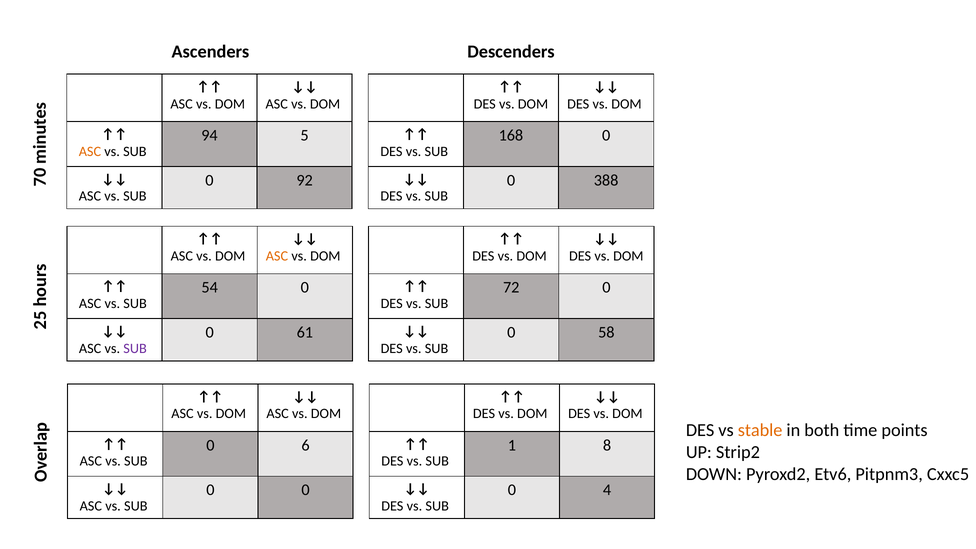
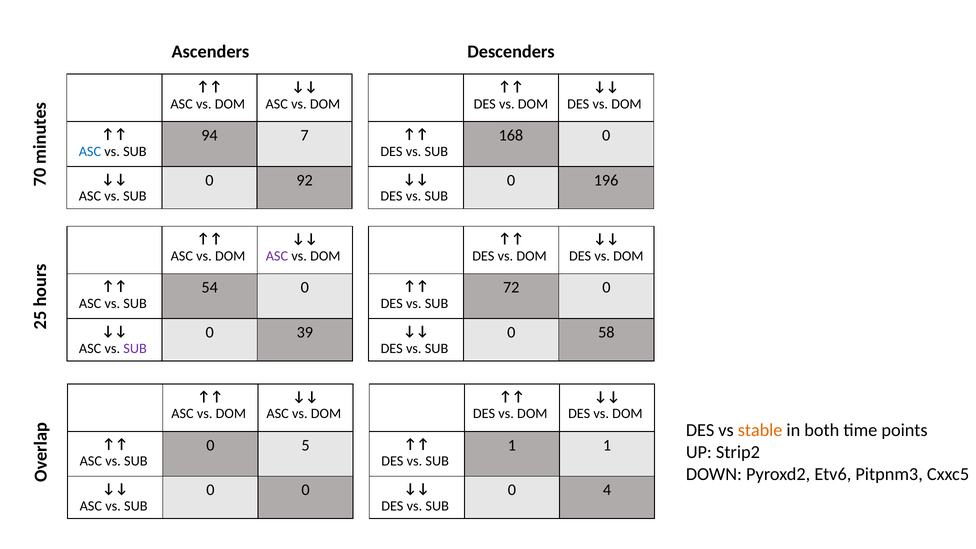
94 5: 5 -> 7
ASC at (90, 151) colour: orange -> blue
388: 388 -> 196
ASC at (277, 256) colour: orange -> purple
61: 61 -> 39
0 6: 6 -> 5
1 8: 8 -> 1
